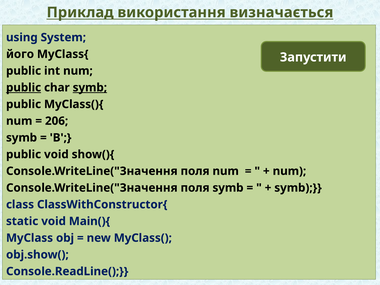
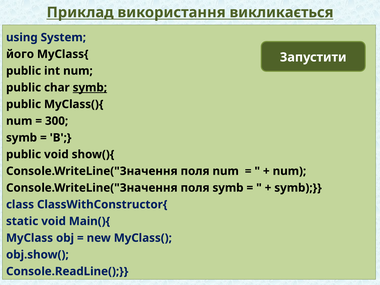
визначається: визначається -> викликається
public at (24, 88) underline: present -> none
206: 206 -> 300
